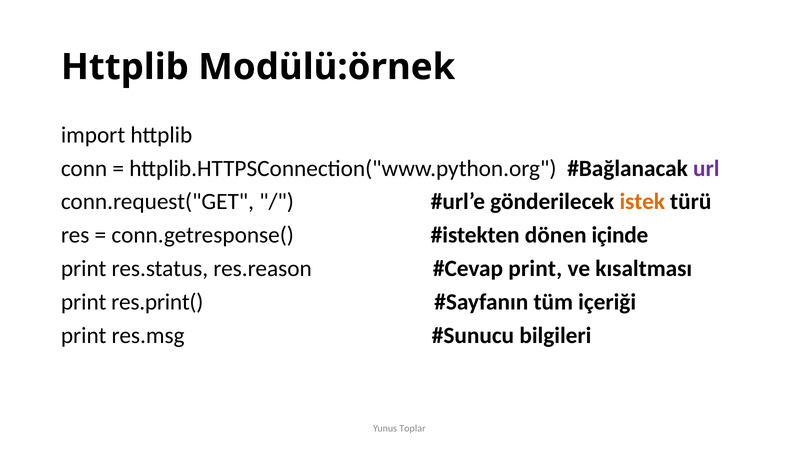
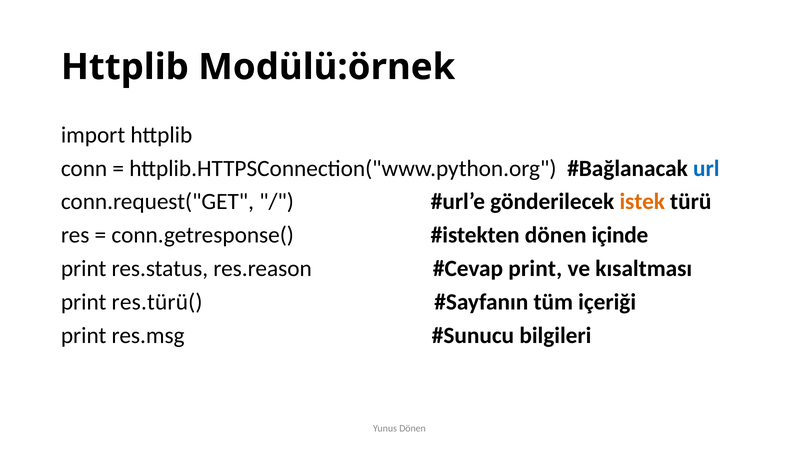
url colour: purple -> blue
res.print(: res.print( -> res.türü(
Yunus Toplar: Toplar -> Dönen
